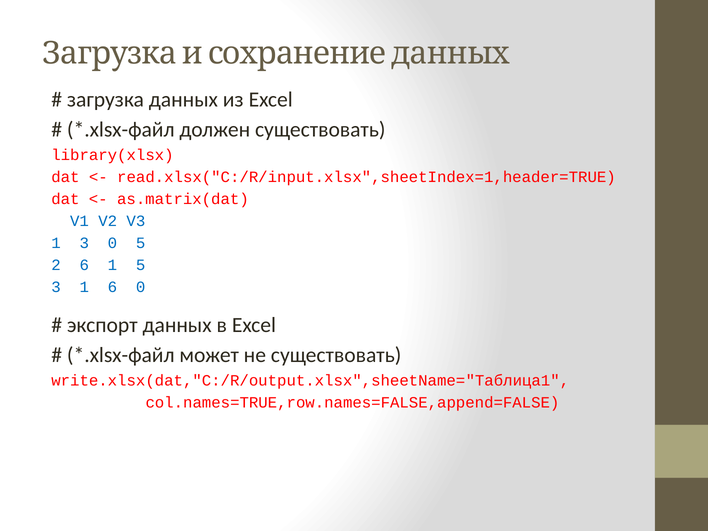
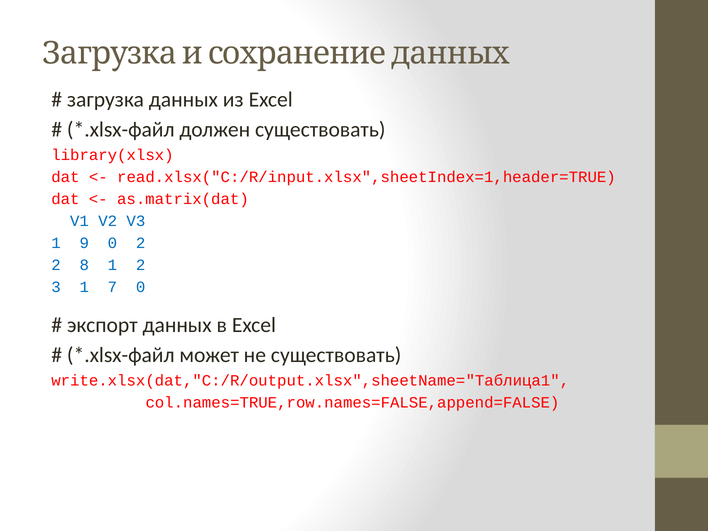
1 3: 3 -> 9
0 5: 5 -> 2
2 6: 6 -> 8
1 5: 5 -> 2
1 6: 6 -> 7
